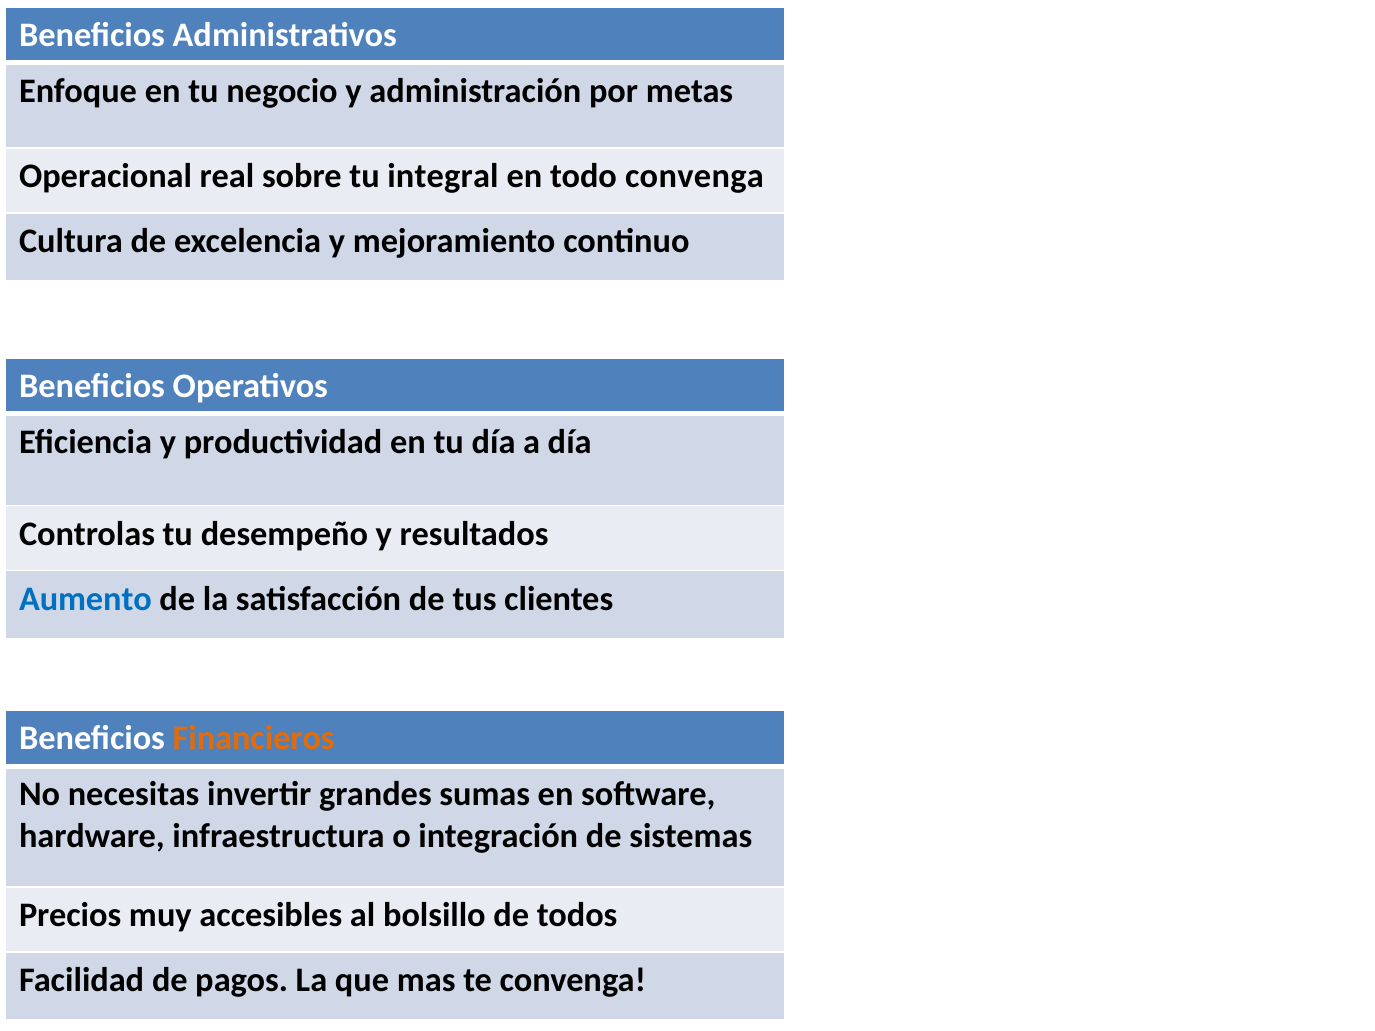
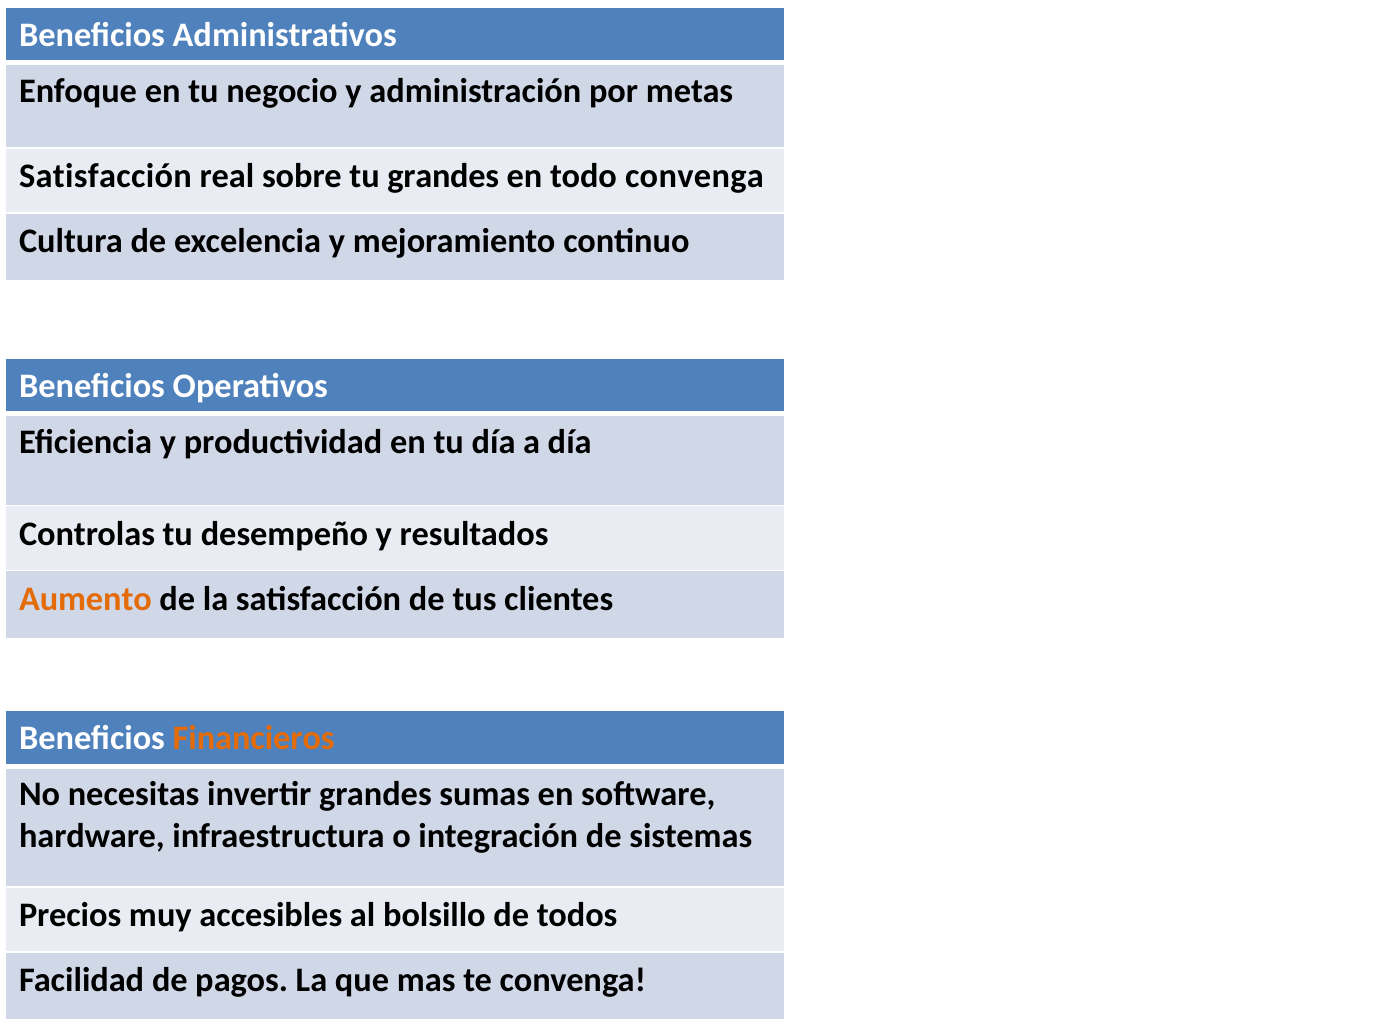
Operacional at (106, 177): Operacional -> Satisfacción
tu integral: integral -> grandes
Aumento colour: blue -> orange
